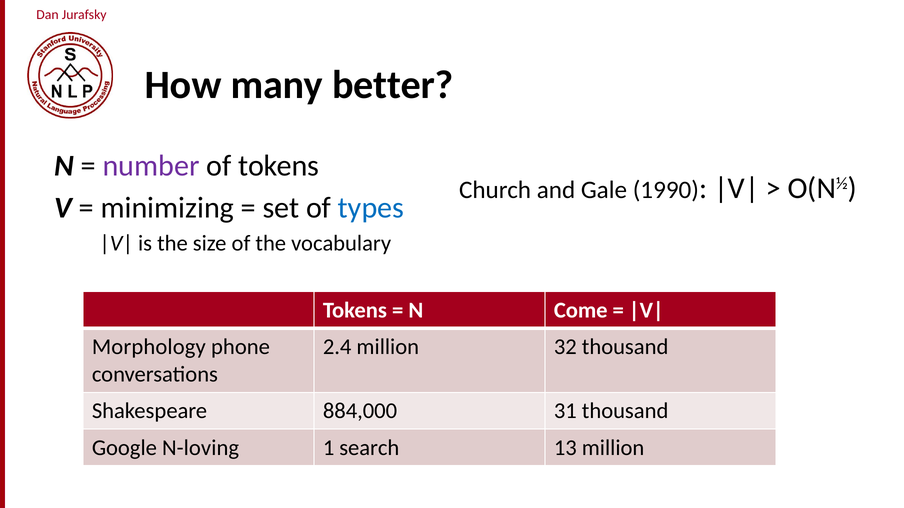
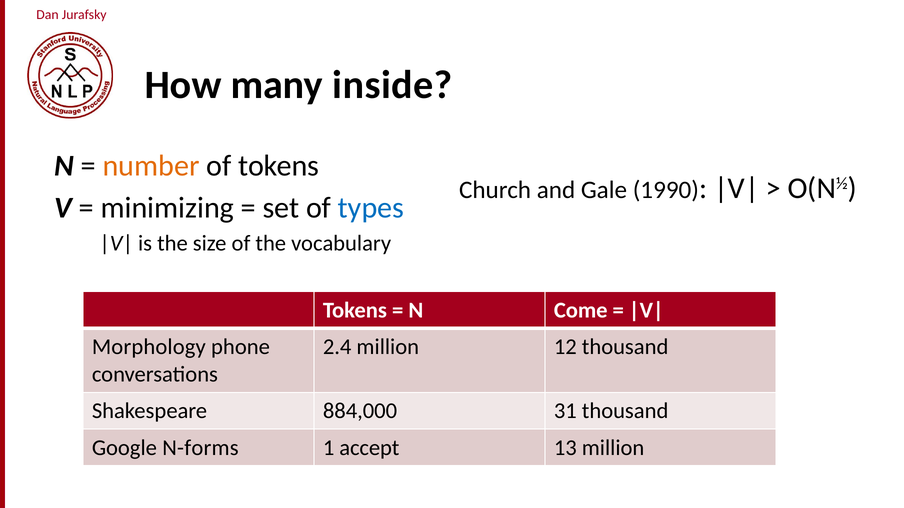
better: better -> inside
number colour: purple -> orange
32: 32 -> 12
N-loving: N-loving -> N-forms
search: search -> accept
